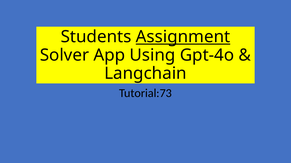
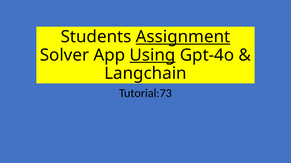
Using underline: none -> present
